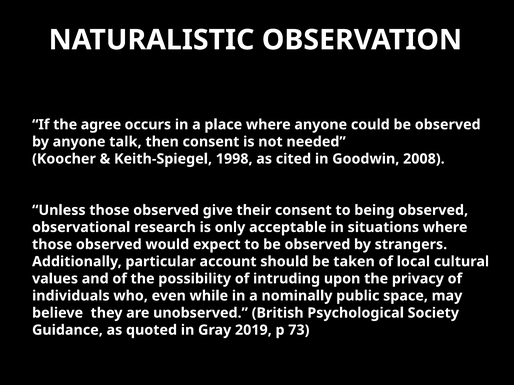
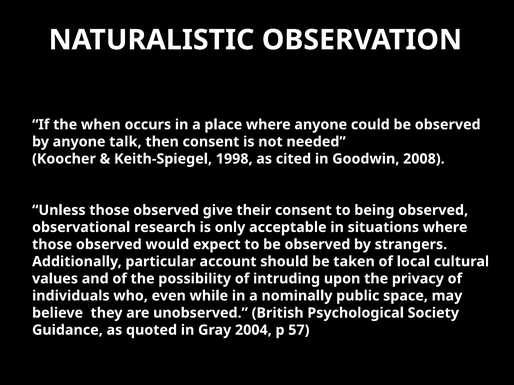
agree: agree -> when
2019: 2019 -> 2004
73: 73 -> 57
